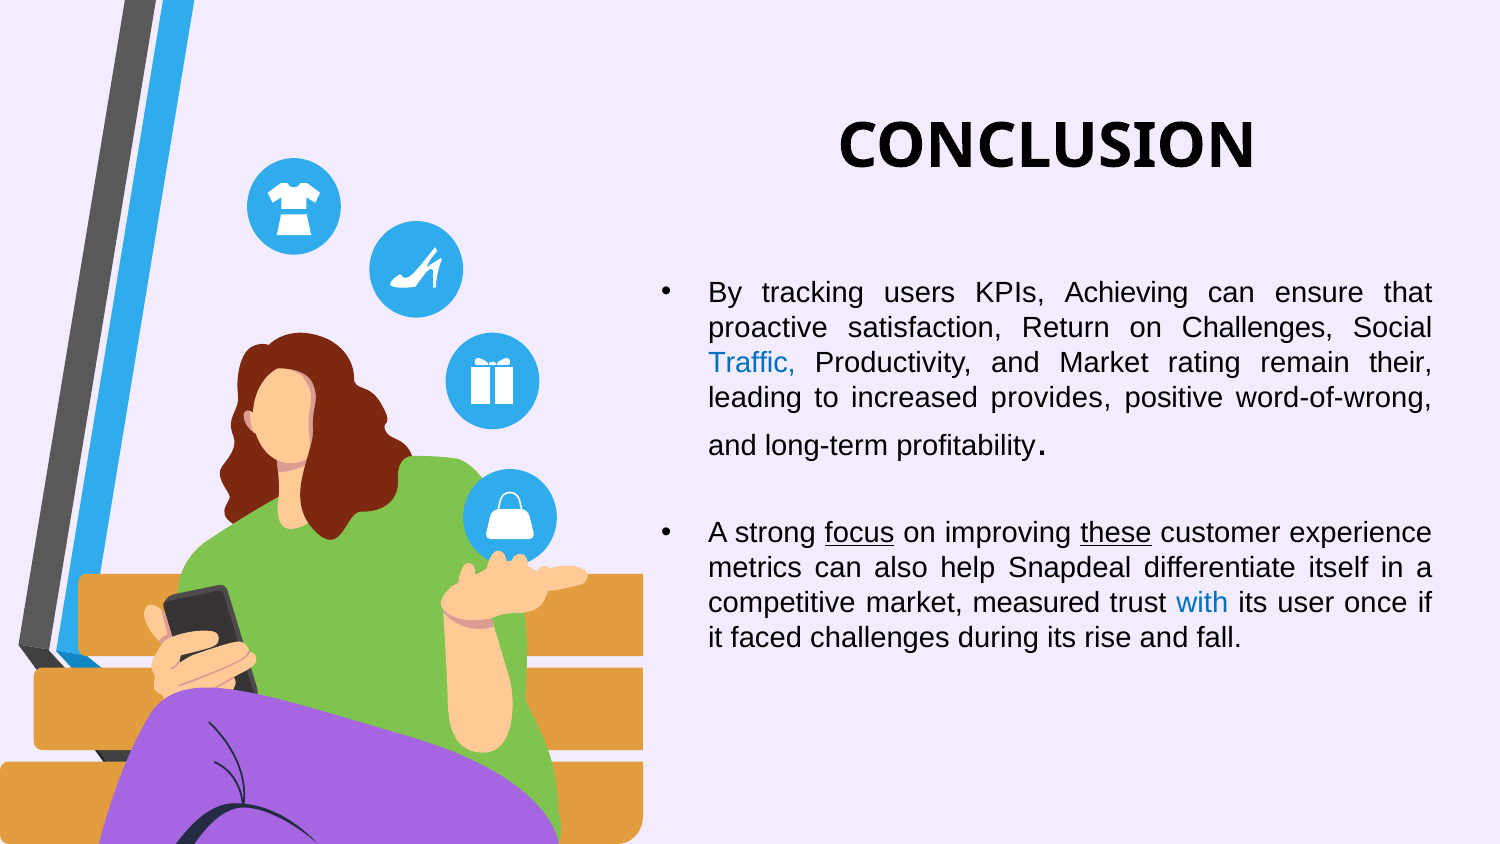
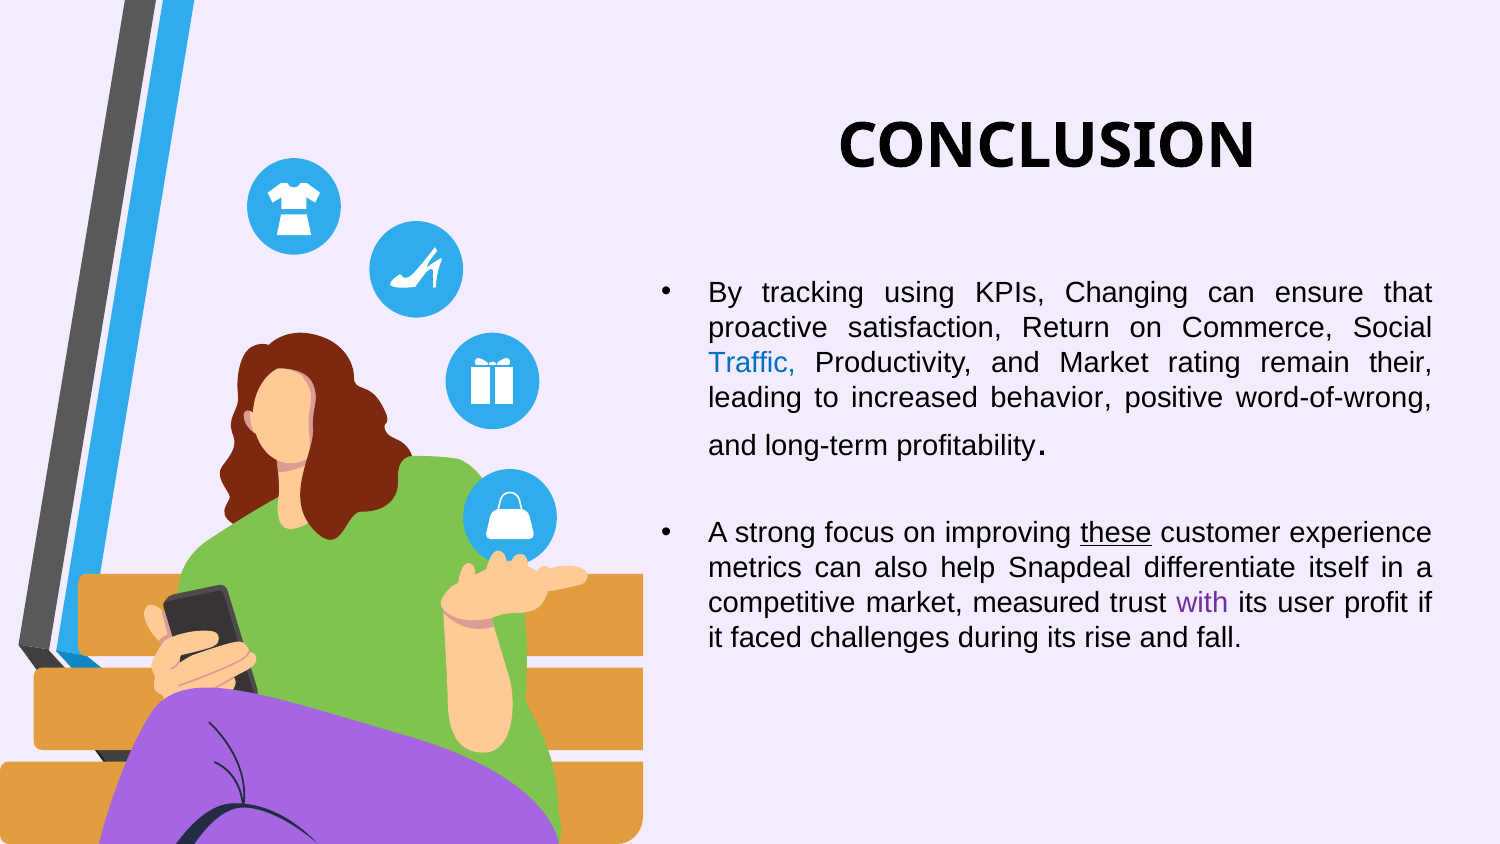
users: users -> using
Achieving: Achieving -> Changing
on Challenges: Challenges -> Commerce
provides: provides -> behavior
focus underline: present -> none
with colour: blue -> purple
once: once -> profit
